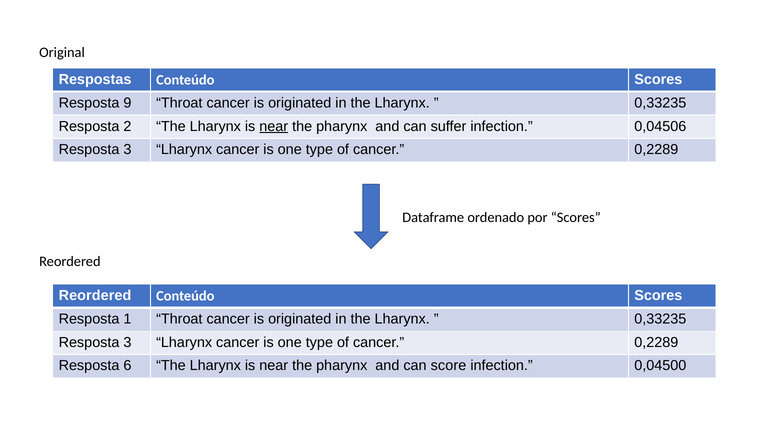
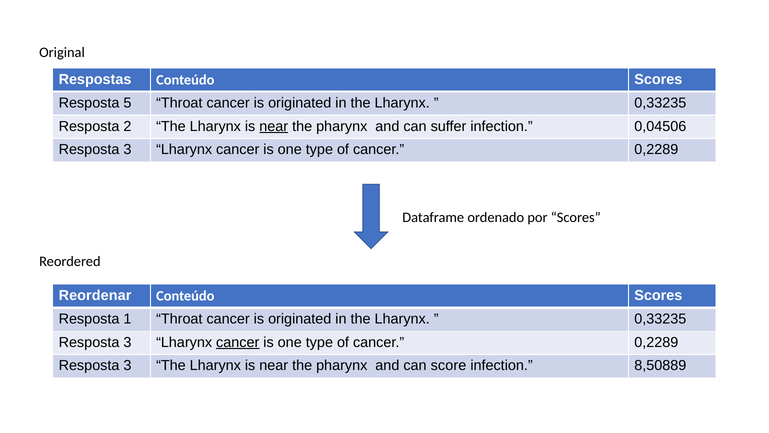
9: 9 -> 5
Reordered at (95, 295): Reordered -> Reordenar
cancer at (238, 342) underline: none -> present
6 at (127, 365): 6 -> 3
0,04500: 0,04500 -> 8,50889
